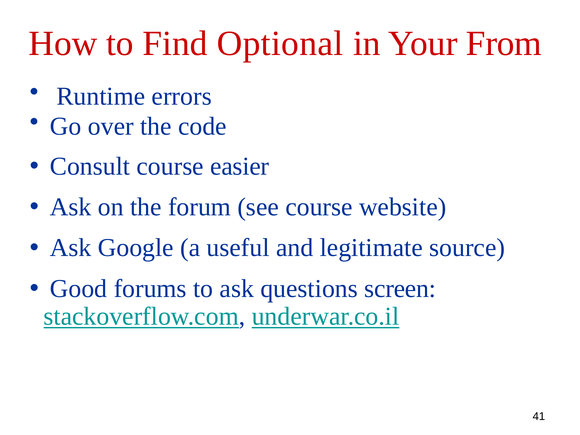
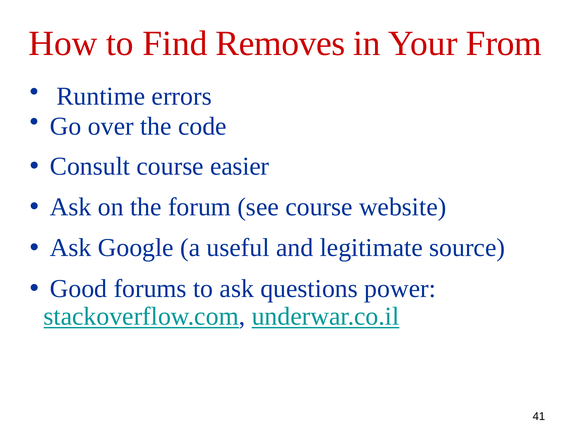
Optional: Optional -> Removes
screen: screen -> power
